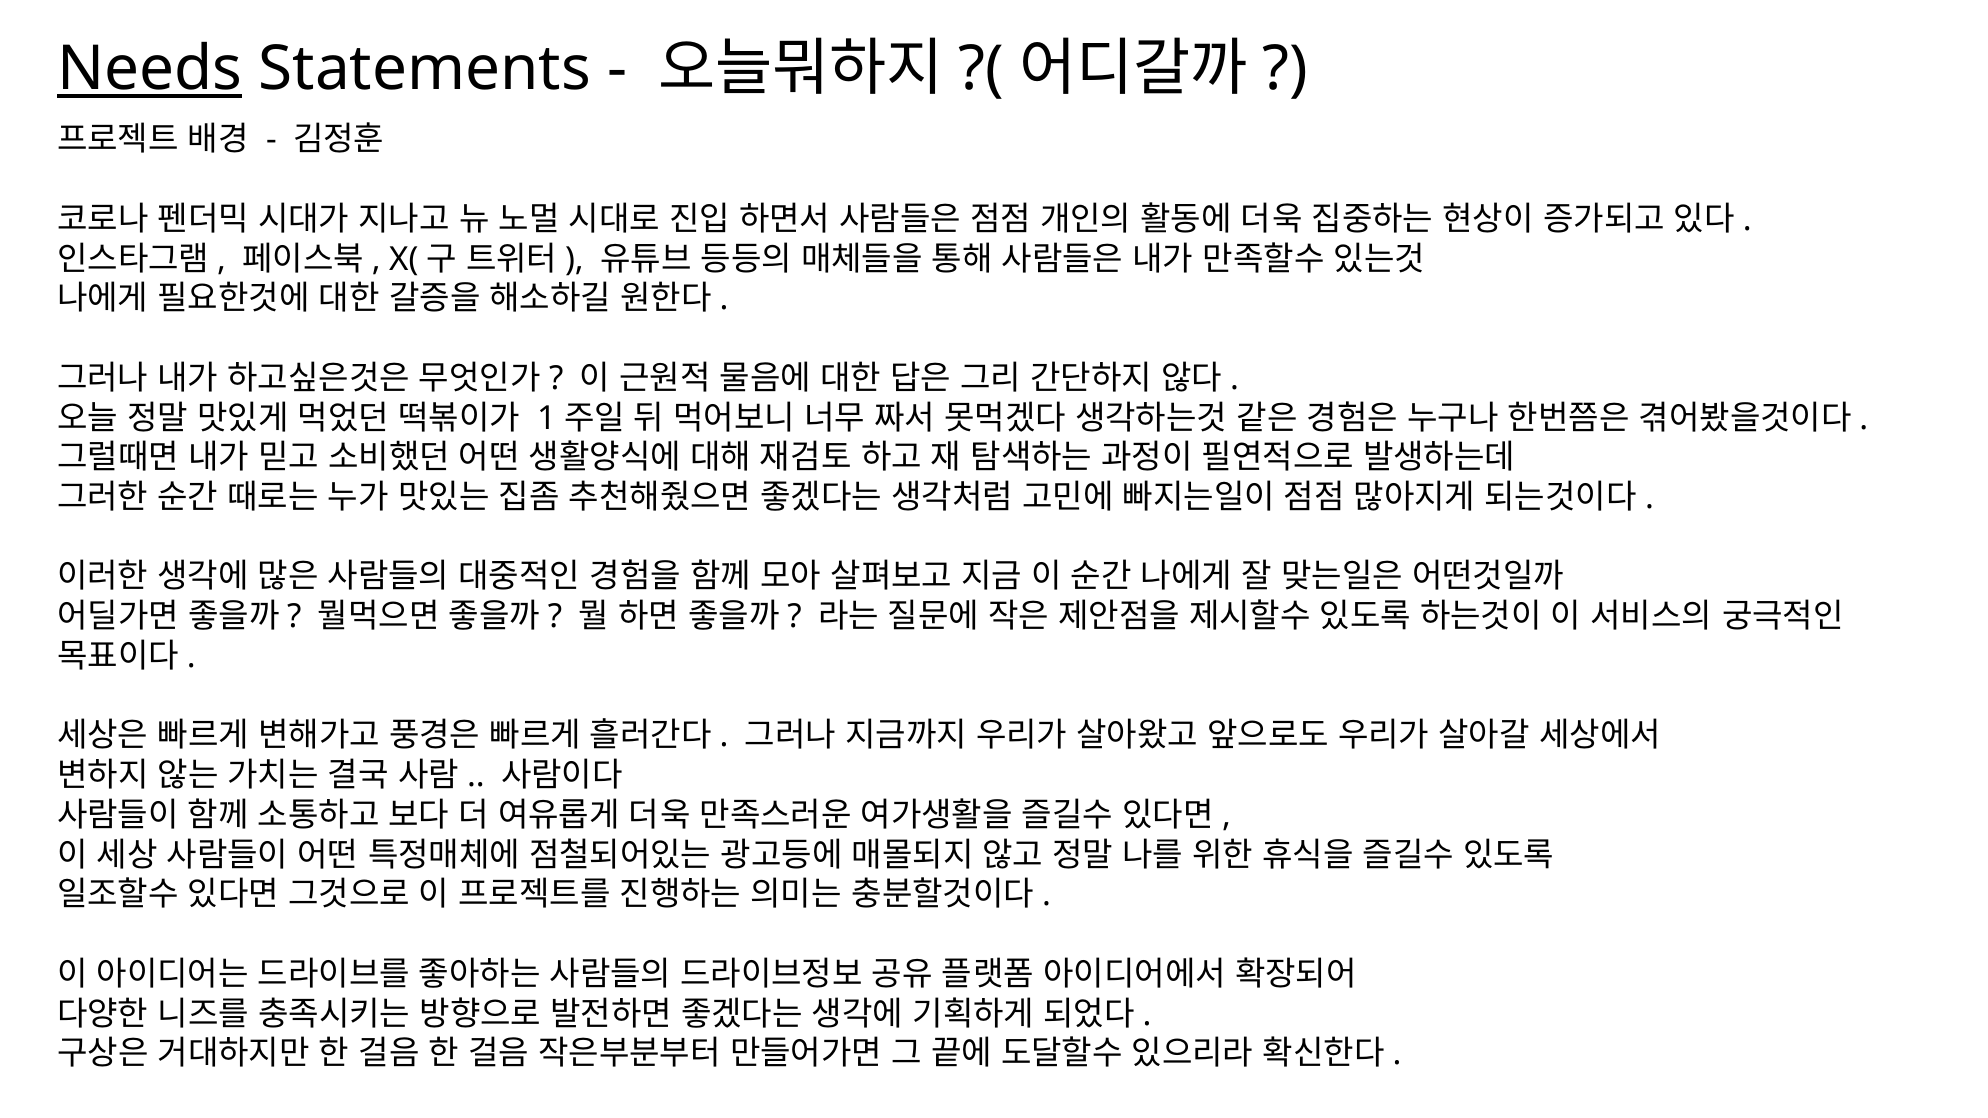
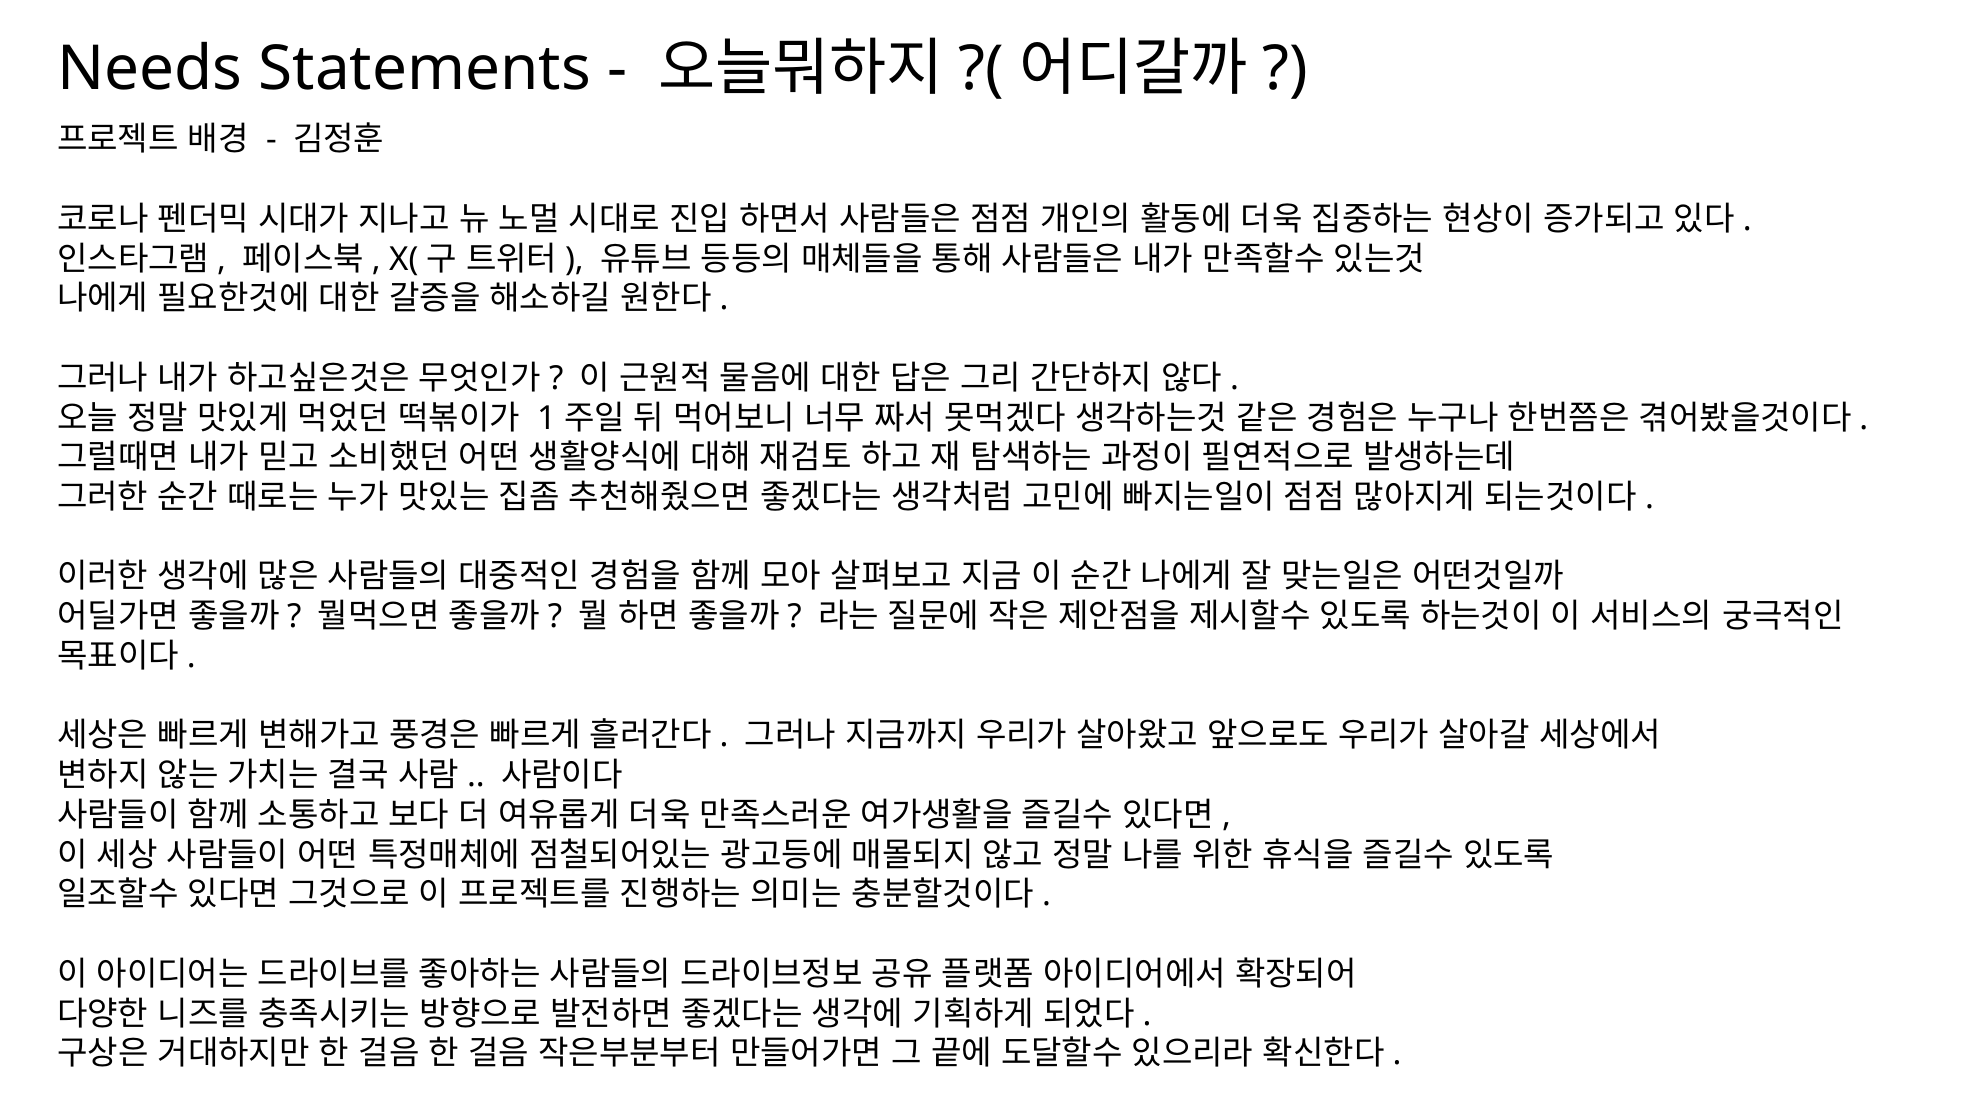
Needs underline: present -> none
